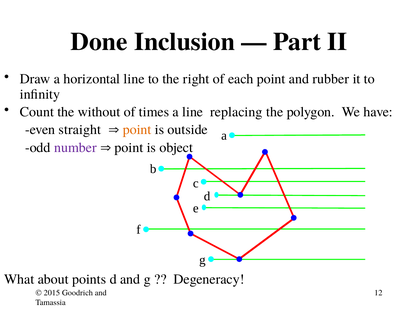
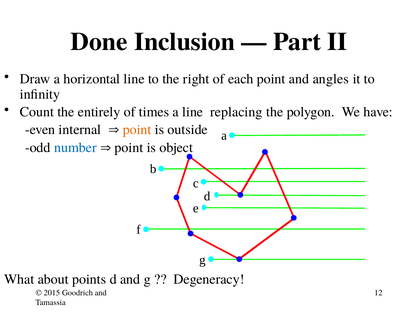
rubber: rubber -> angles
without: without -> entirely
straight: straight -> internal
number colour: purple -> blue
